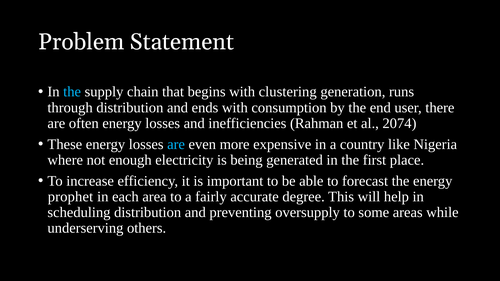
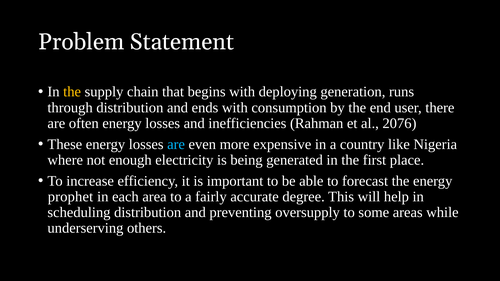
the at (72, 92) colour: light blue -> yellow
clustering: clustering -> deploying
2074: 2074 -> 2076
